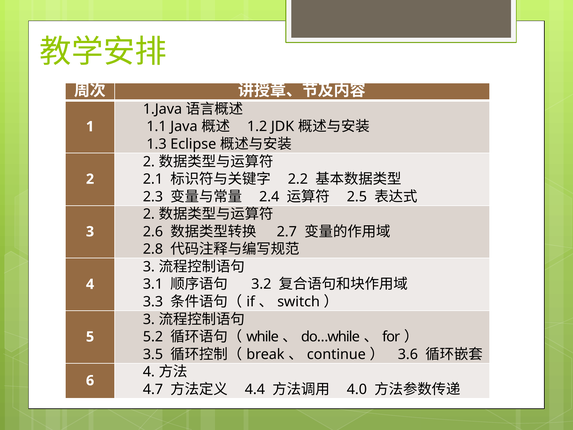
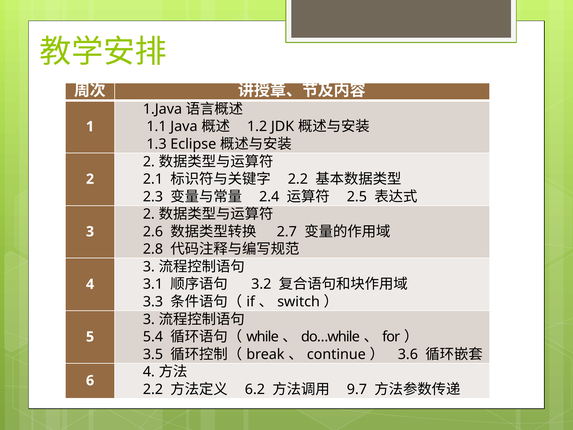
5.2: 5.2 -> 5.4
4.7 at (153, 389): 4.7 -> 2.2
4.4: 4.4 -> 6.2
4.0: 4.0 -> 9.7
